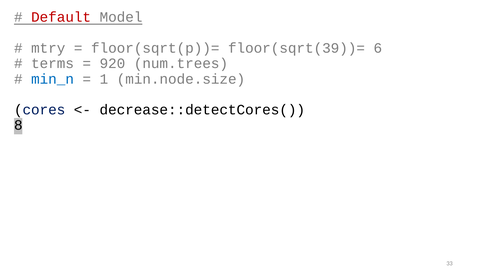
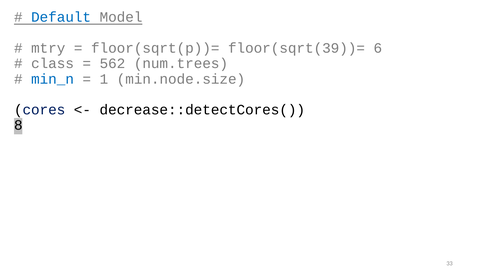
Default colour: red -> blue
terms: terms -> class
920: 920 -> 562
